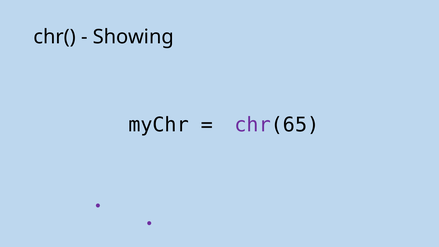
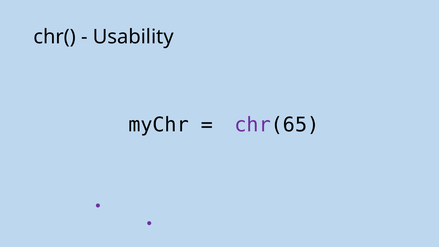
Showing: Showing -> Usability
